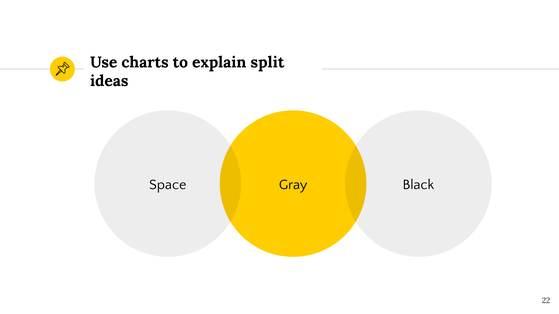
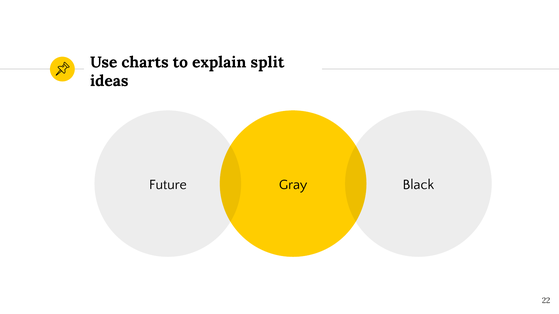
Space: Space -> Future
